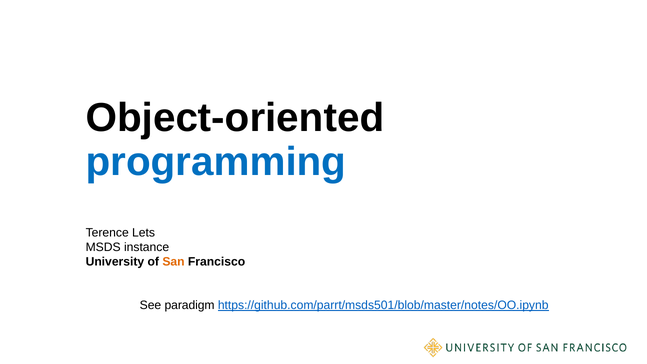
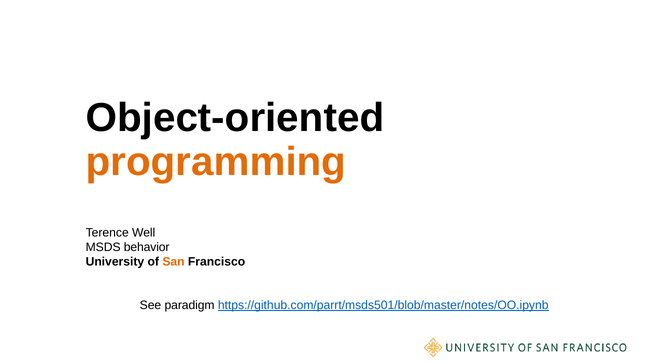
programming colour: blue -> orange
Lets: Lets -> Well
instance: instance -> behavior
